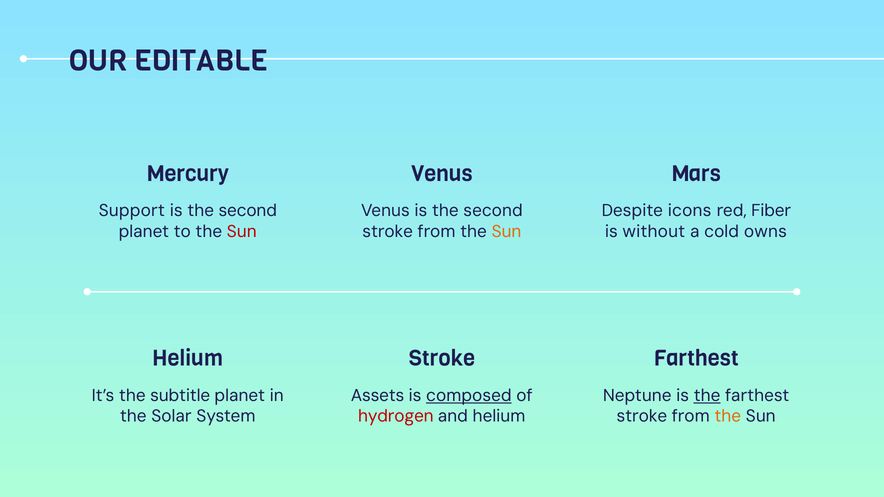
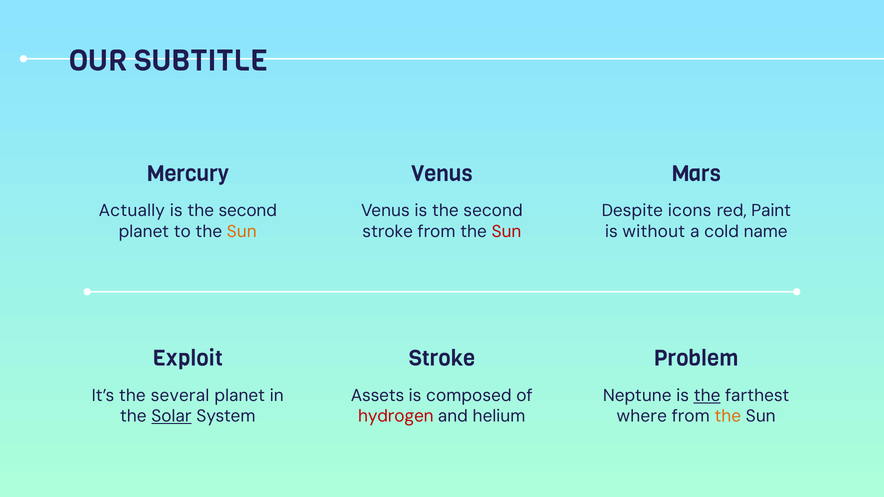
EDITABLE: EDITABLE -> SUBTITLE
Support: Support -> Actually
Fiber: Fiber -> Paint
Sun at (242, 232) colour: red -> orange
Sun at (506, 232) colour: orange -> red
owns: owns -> name
Helium at (188, 359): Helium -> Exploit
Farthest at (696, 359): Farthest -> Problem
subtitle: subtitle -> several
composed underline: present -> none
Solar underline: none -> present
stroke at (642, 416): stroke -> where
